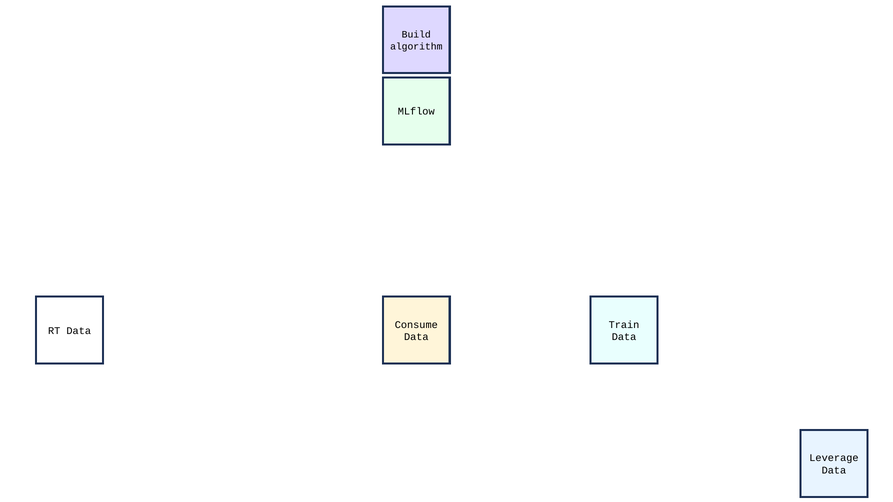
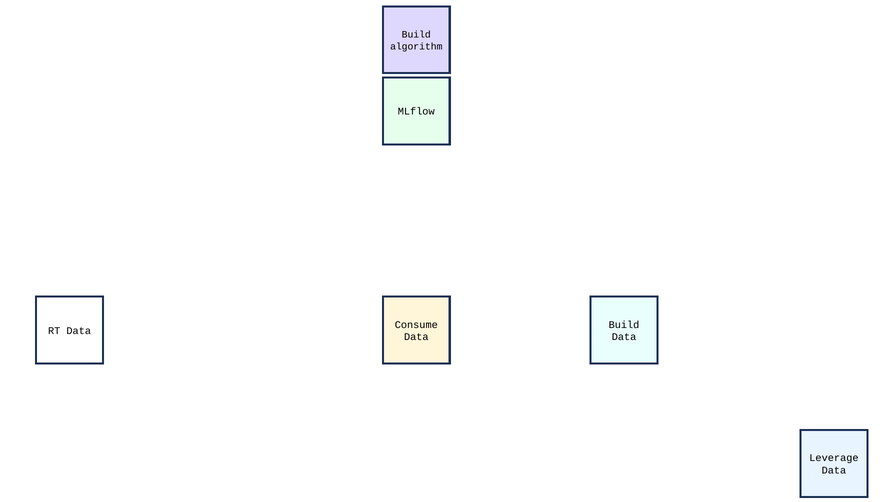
Train at (624, 325): Train -> Build
